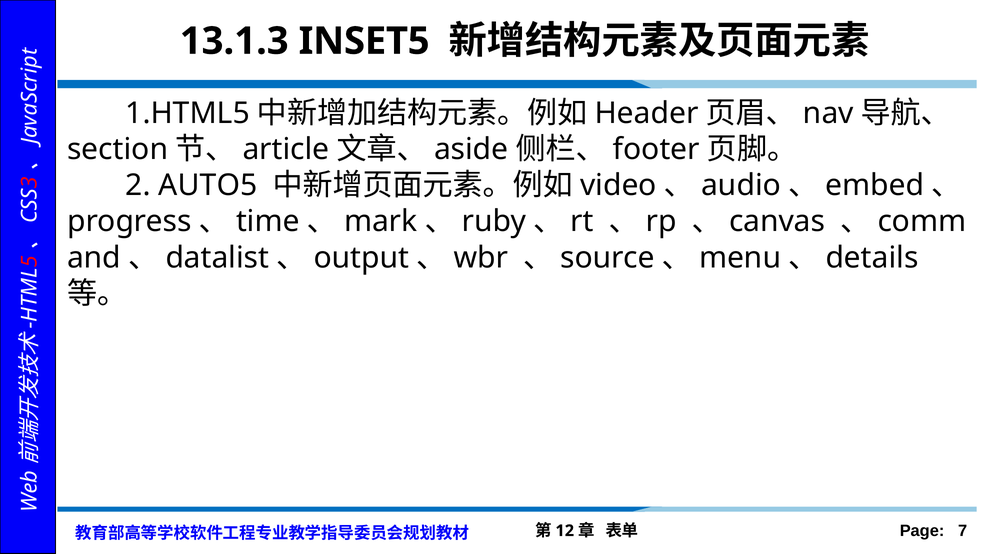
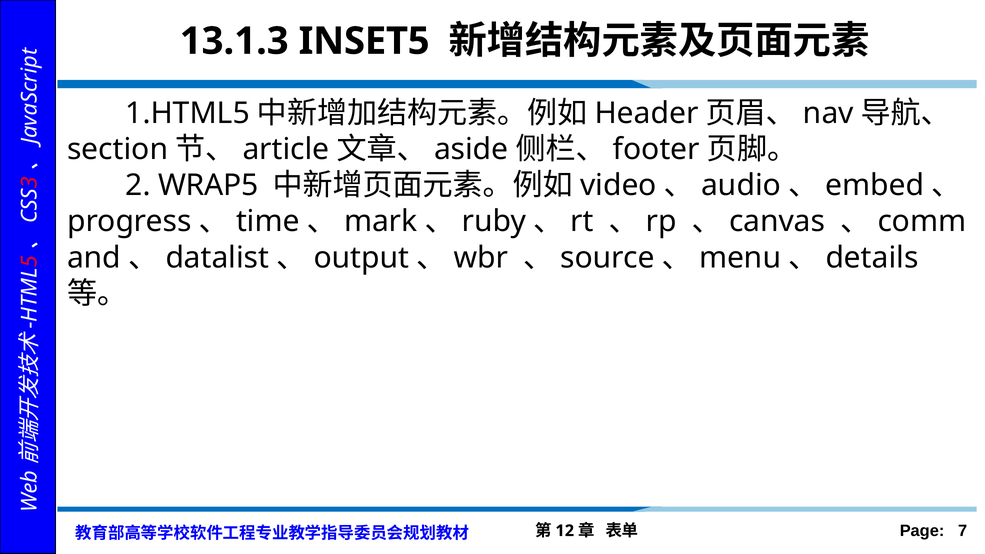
AUTO5: AUTO5 -> WRAP5
